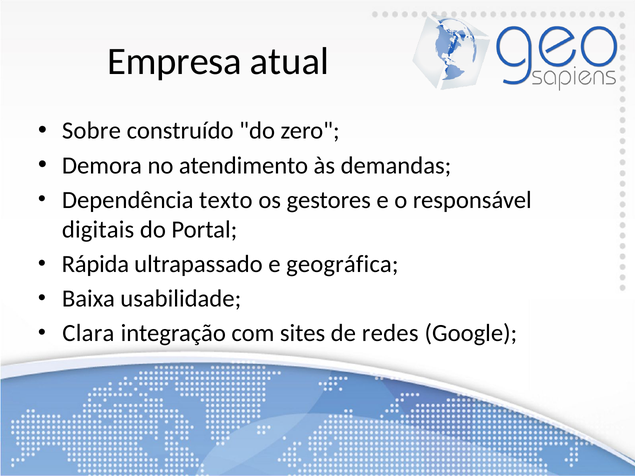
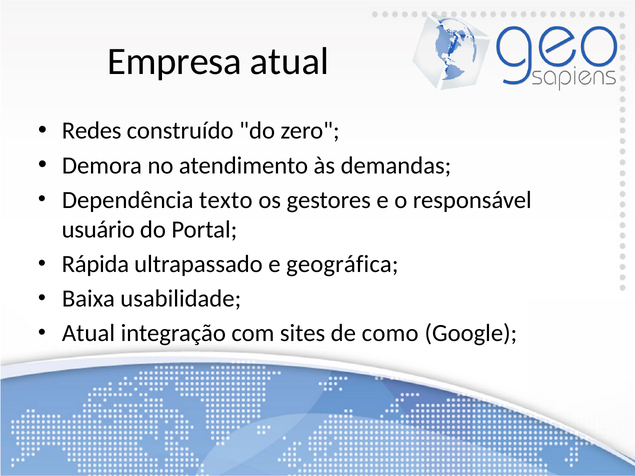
Sobre: Sobre -> Redes
digitais: digitais -> usuário
Clara at (88, 333): Clara -> Atual
redes: redes -> como
